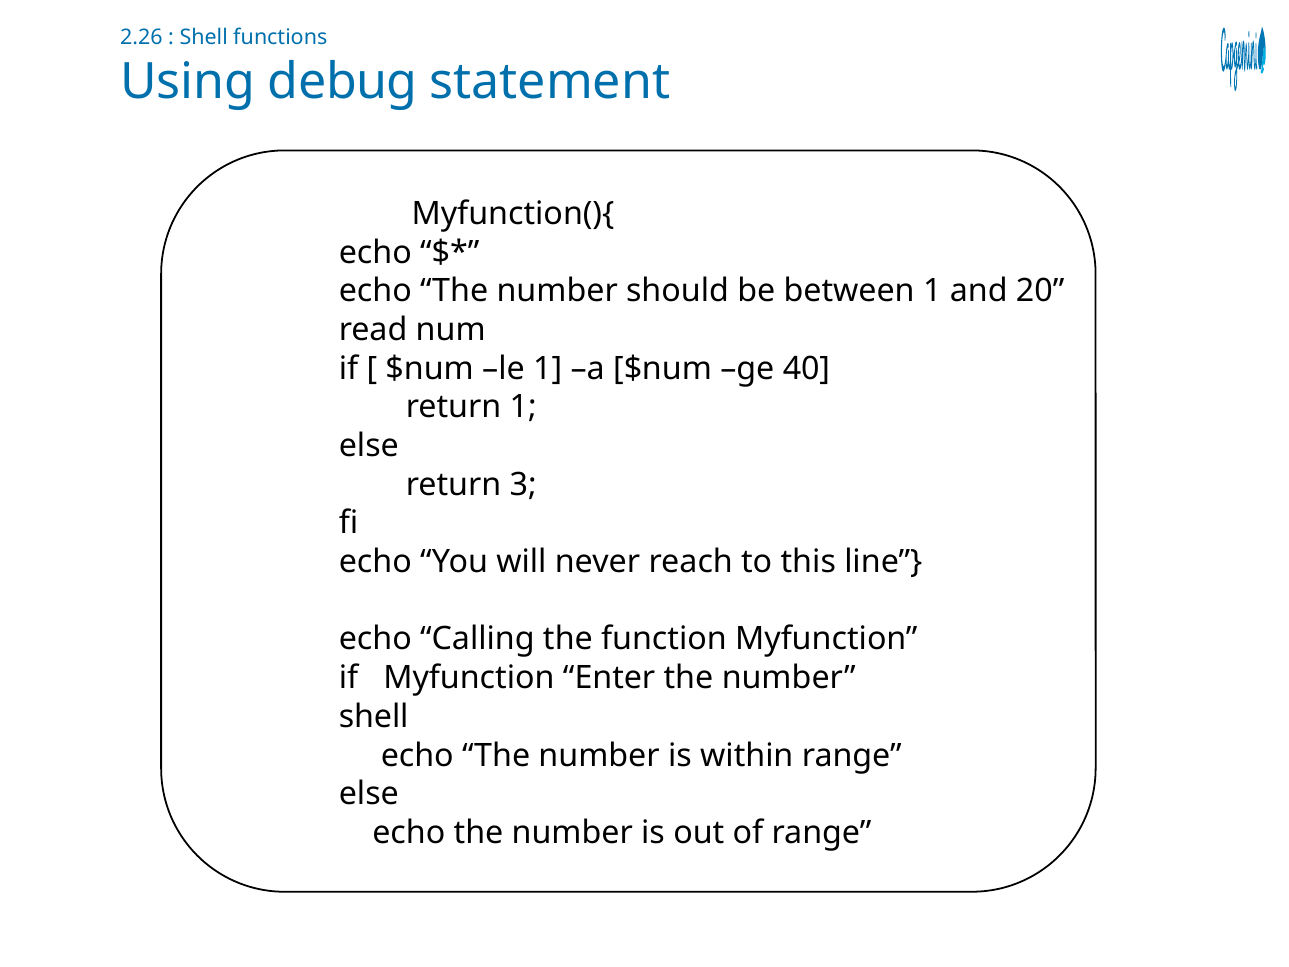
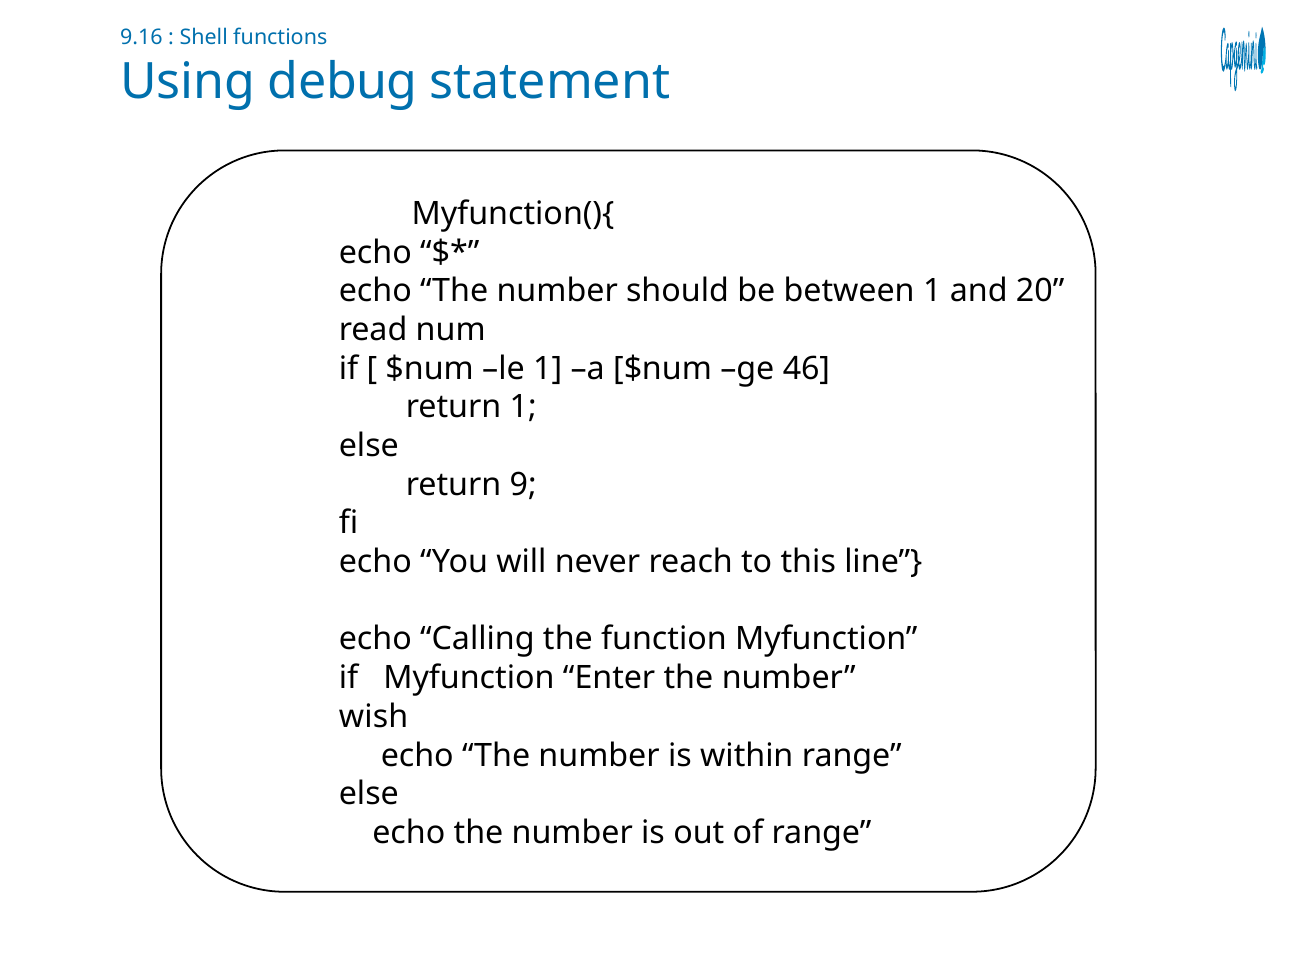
2.26: 2.26 -> 9.16
40: 40 -> 46
3: 3 -> 9
shell at (374, 717): shell -> wish
